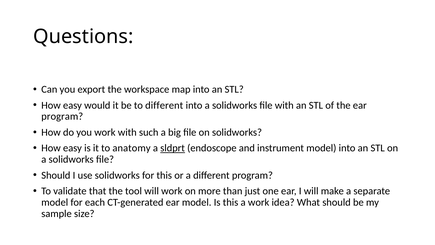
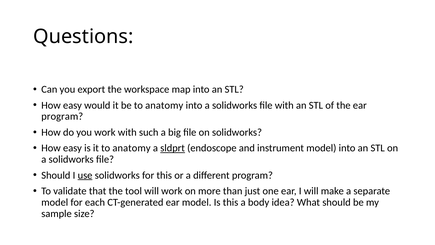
be to different: different -> anatomy
use underline: none -> present
a work: work -> body
